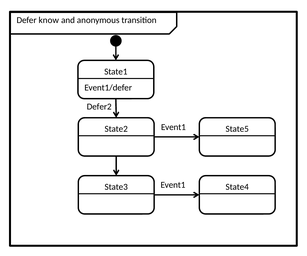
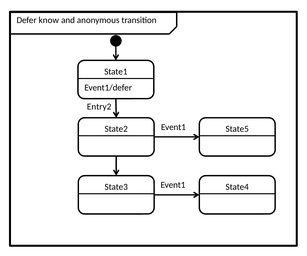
Defer2: Defer2 -> Entry2
